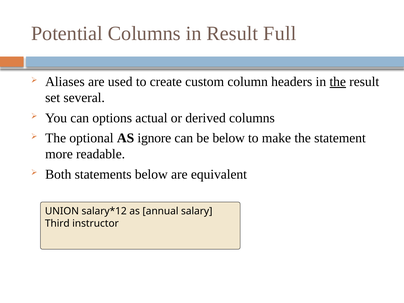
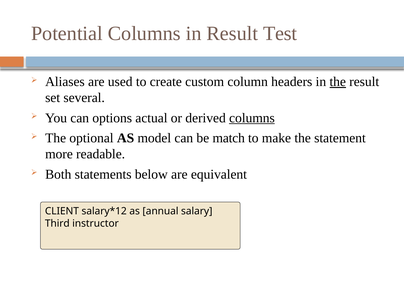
Full: Full -> Test
columns at (252, 118) underline: none -> present
ignore: ignore -> model
be below: below -> match
UNION: UNION -> CLIENT
